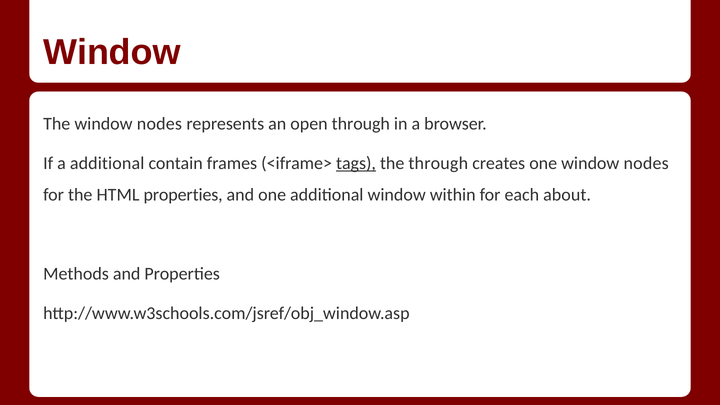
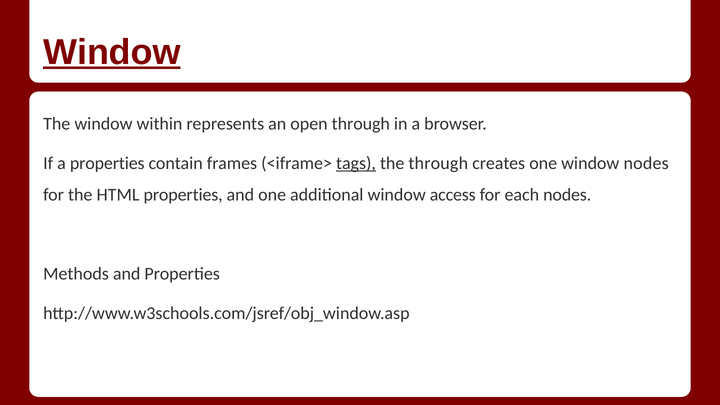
Window at (112, 52) underline: none -> present
The window nodes: nodes -> within
a additional: additional -> properties
within: within -> access
each about: about -> nodes
